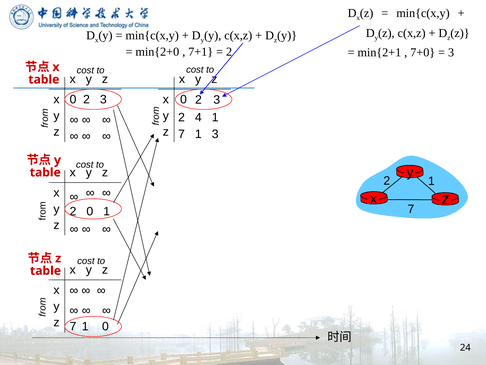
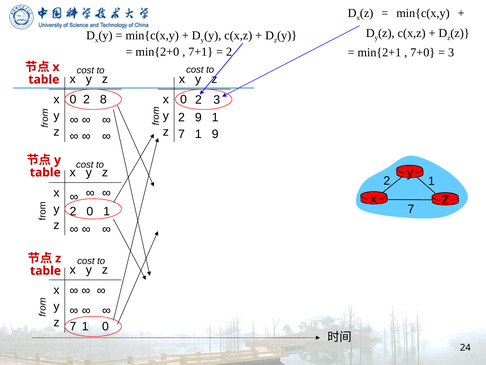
2 3: 3 -> 8
2 4: 4 -> 9
1 3: 3 -> 9
